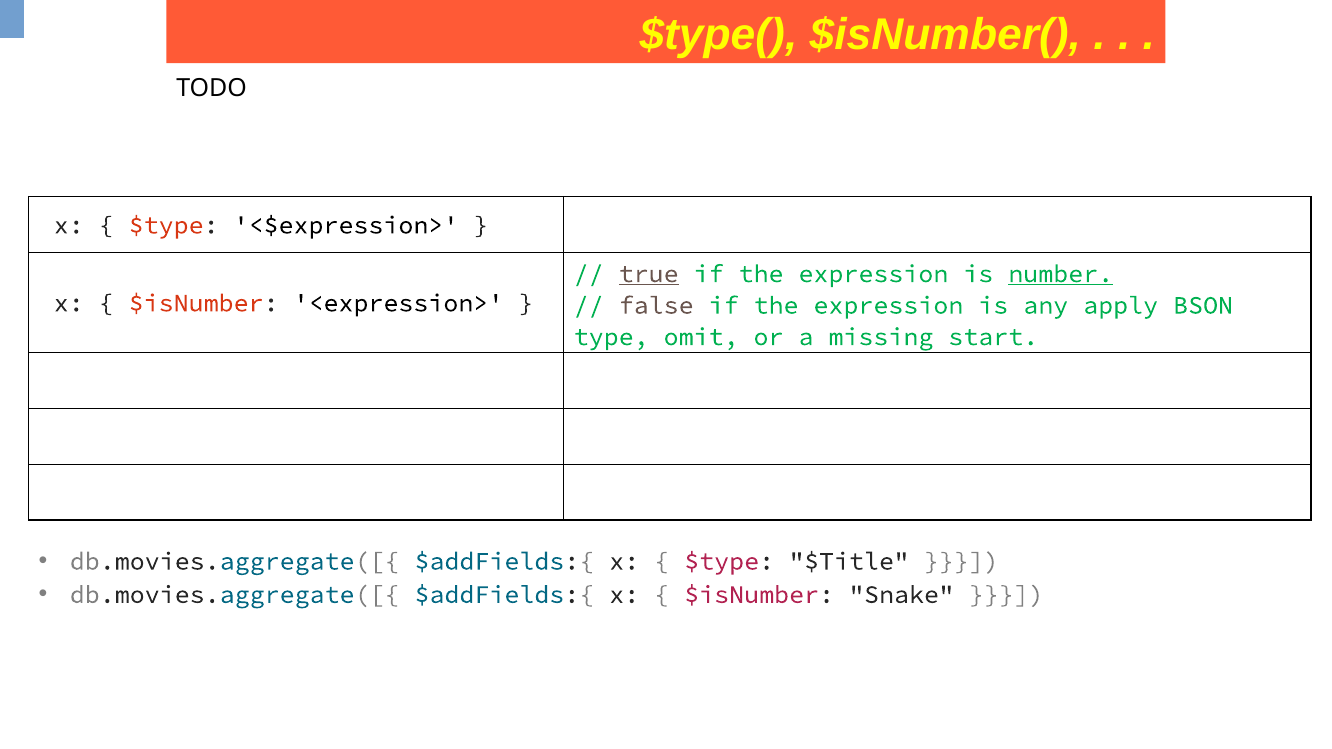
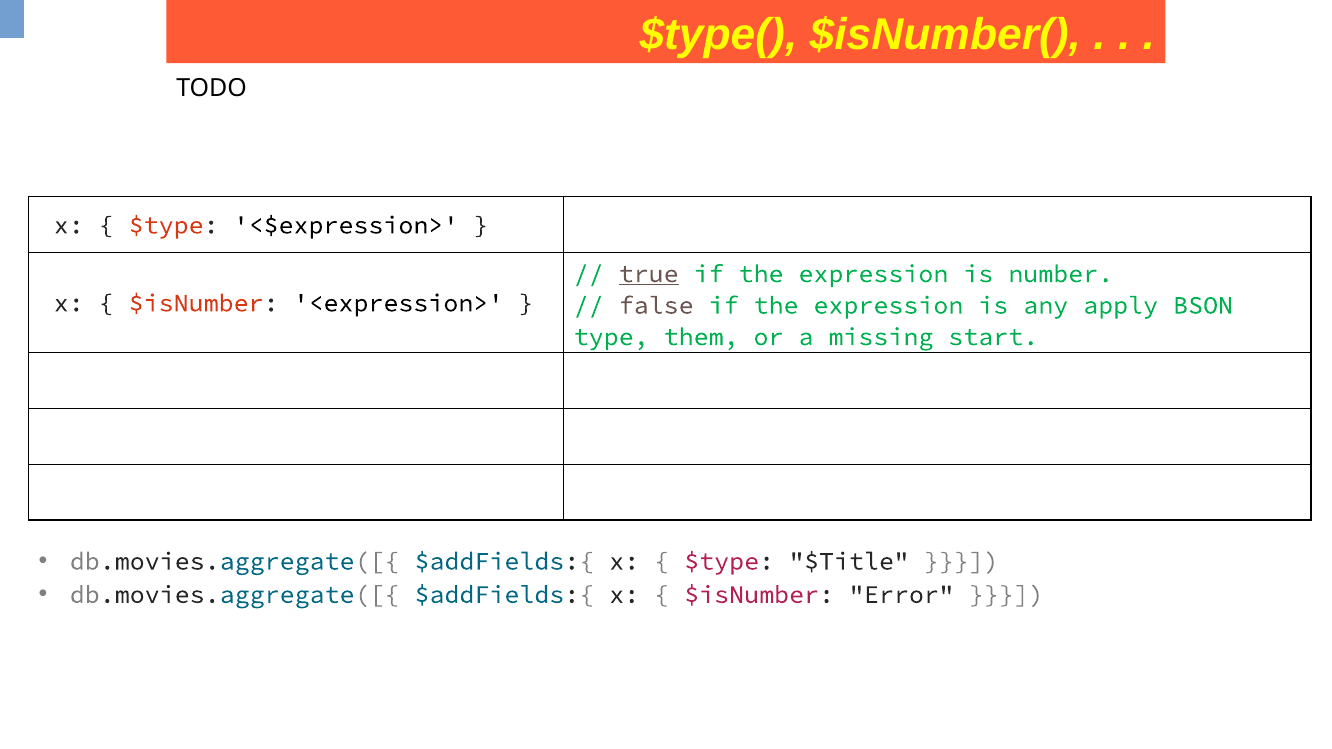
number underline: present -> none
omit: omit -> them
Snake: Snake -> Error
